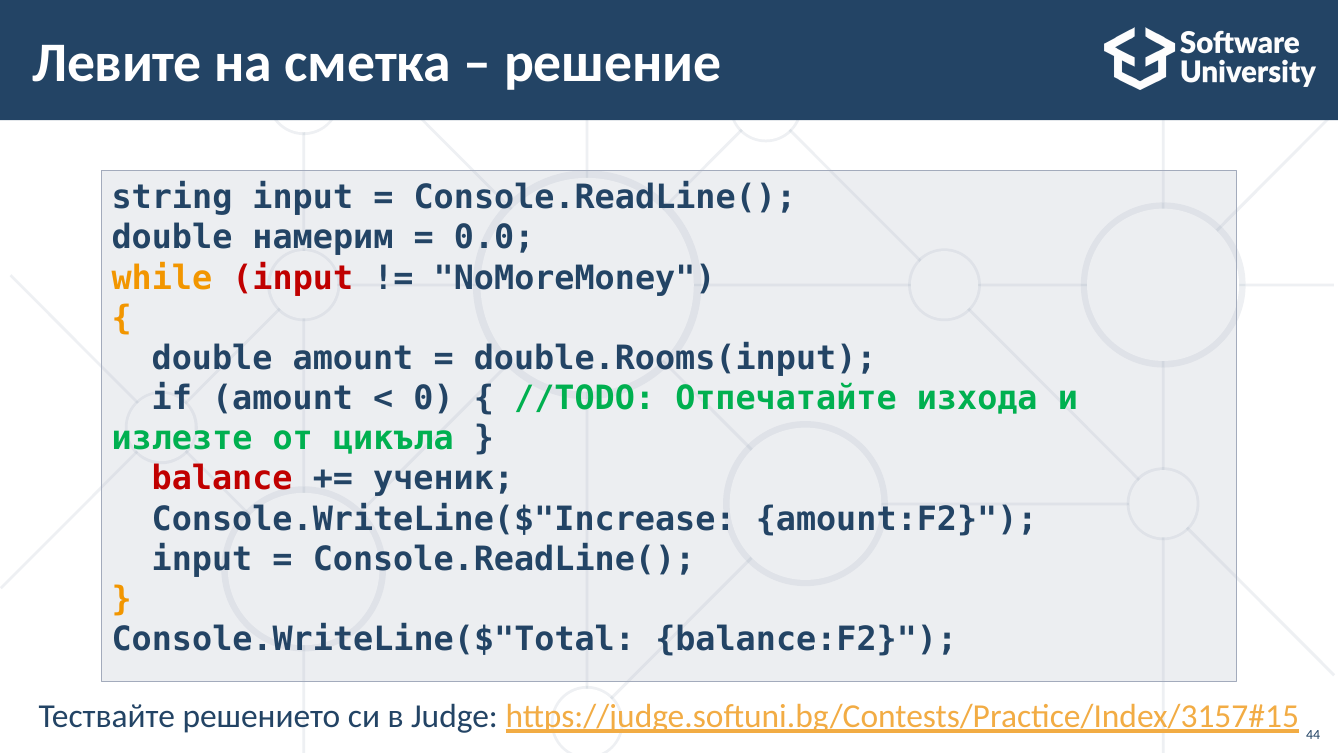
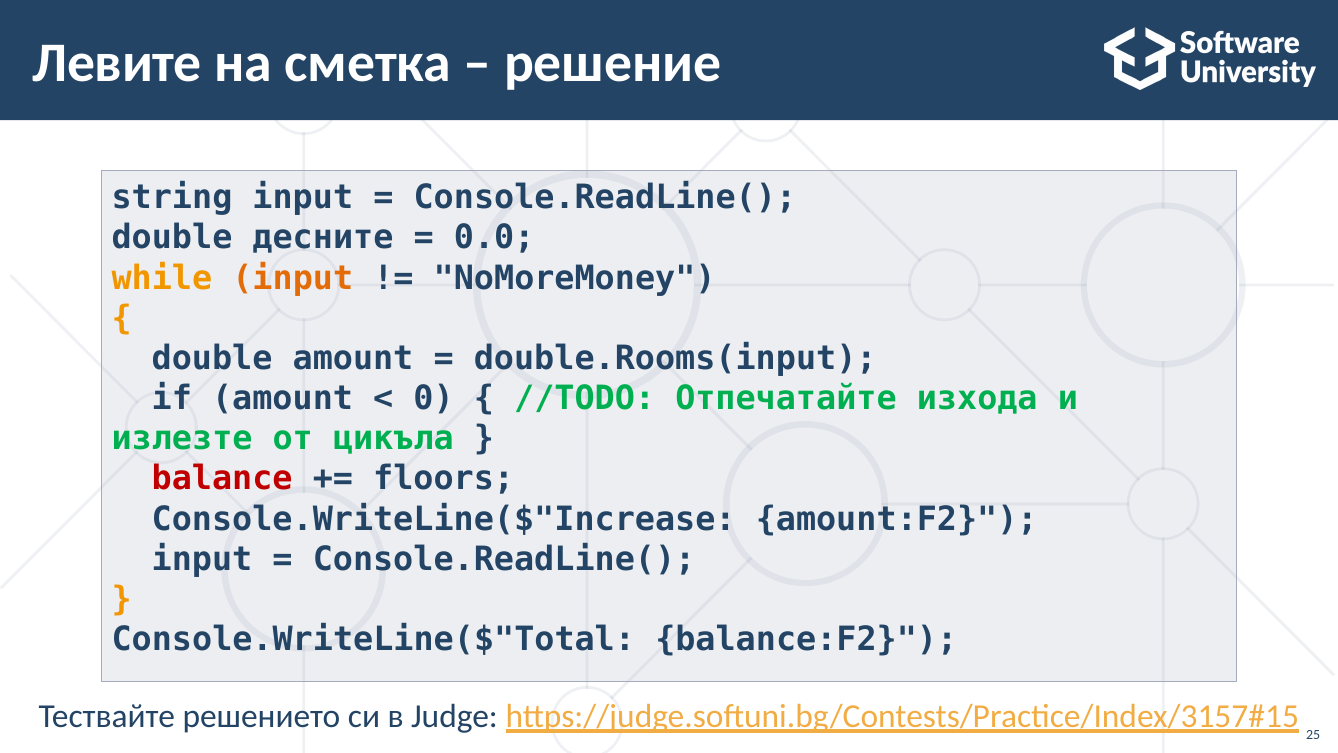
намерим: намерим -> десните
input at (293, 278) colour: red -> orange
ученик: ученик -> floors
44: 44 -> 25
